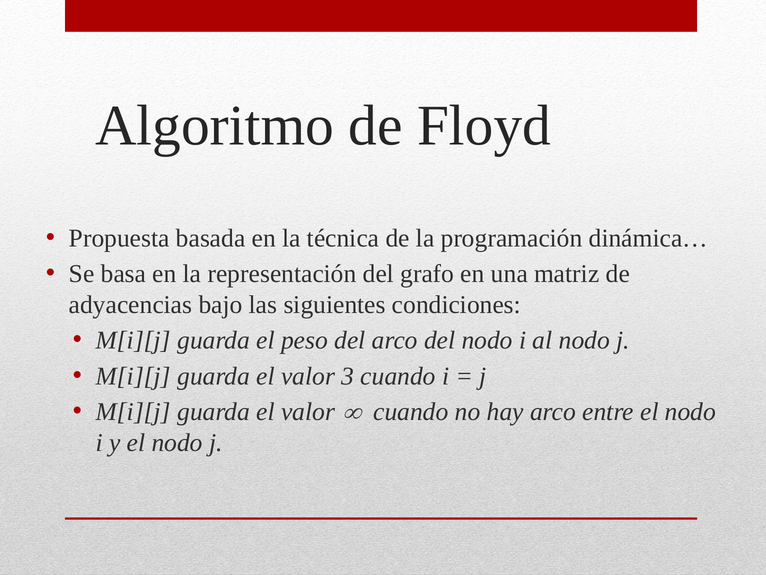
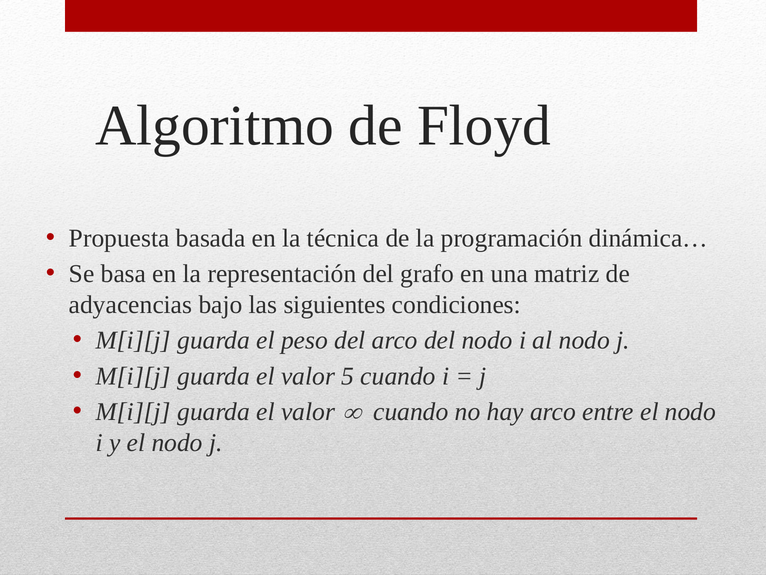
3: 3 -> 5
